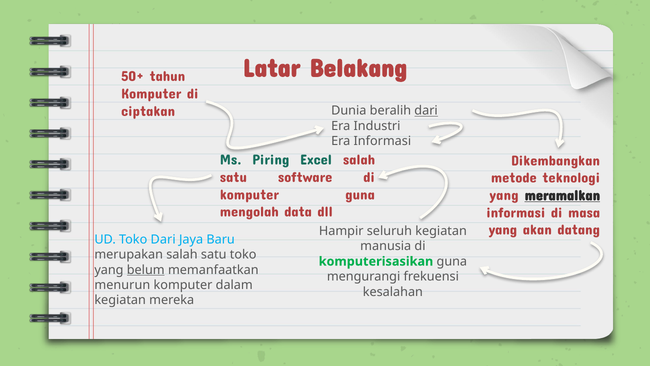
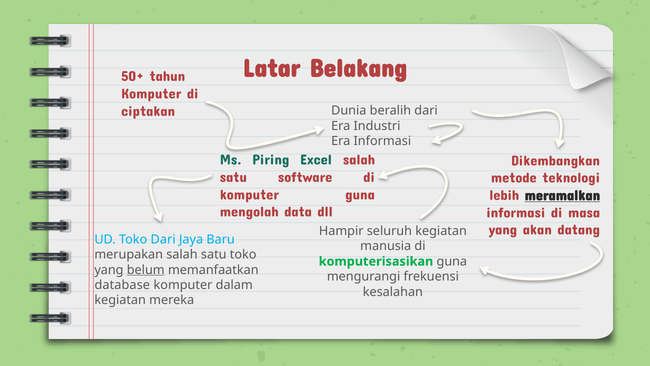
dari at (426, 111) underline: present -> none
yang at (504, 195): yang -> lebih
menurun: menurun -> database
